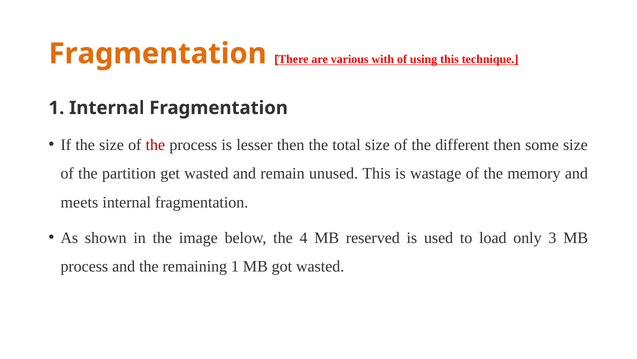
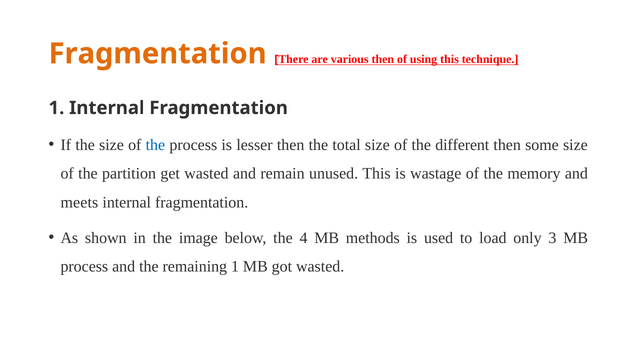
various with: with -> then
the at (155, 145) colour: red -> blue
reserved: reserved -> methods
